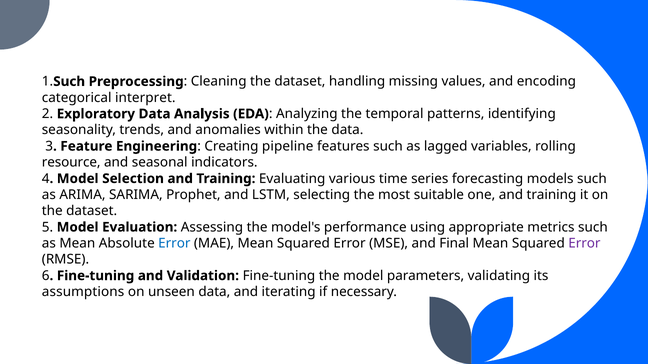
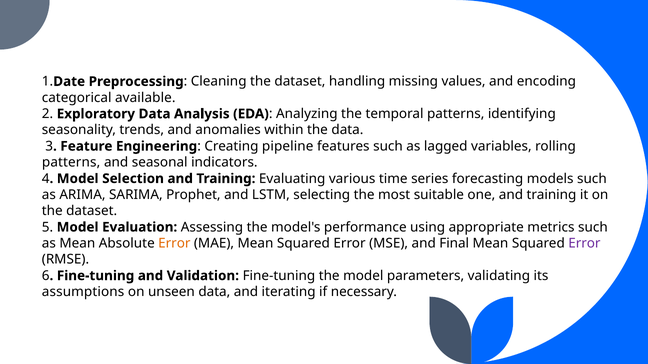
Such at (69, 82): Such -> Date
interpret: interpret -> available
resource at (71, 163): resource -> patterns
Error at (174, 244) colour: blue -> orange
